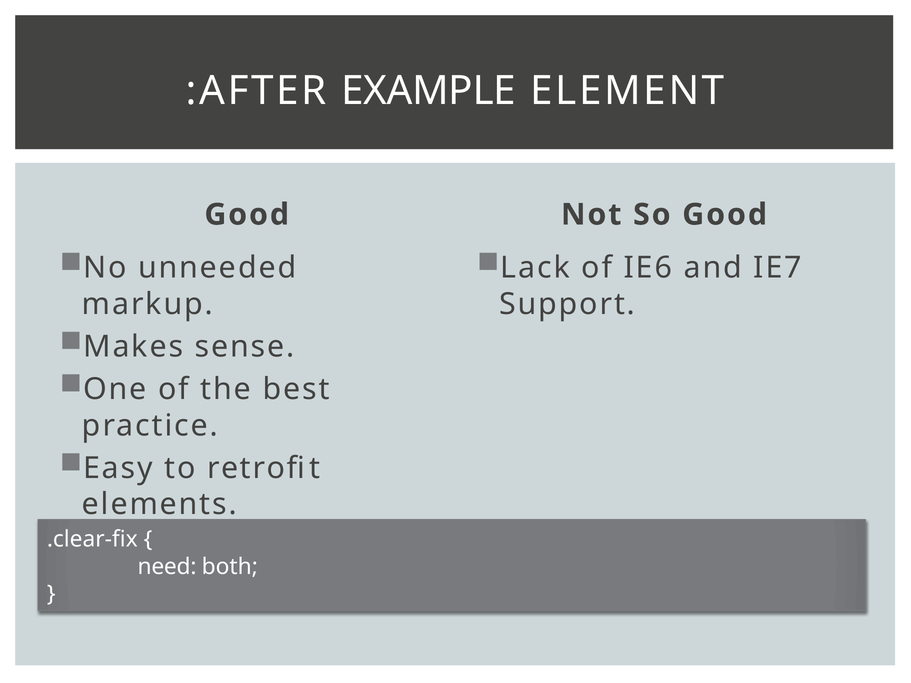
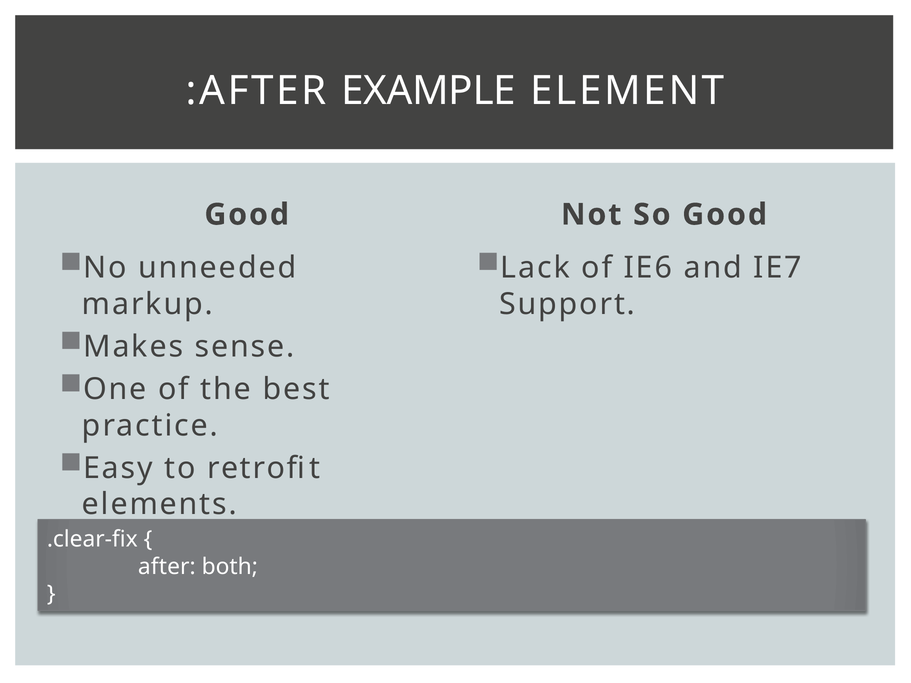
need: need -> after
